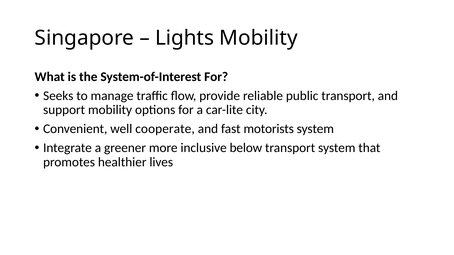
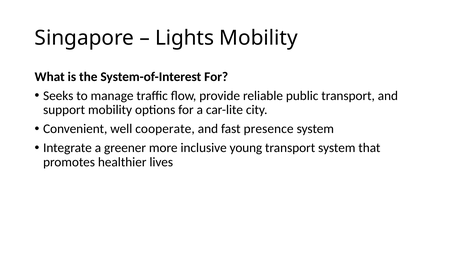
motorists: motorists -> presence
below: below -> young
